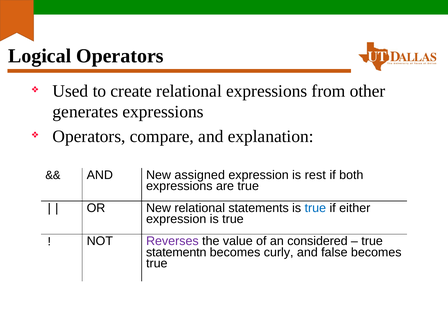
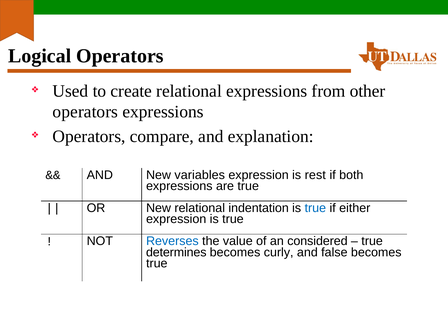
generates at (85, 112): generates -> operators
assigned: assigned -> variables
statements: statements -> indentation
Reverses colour: purple -> blue
statementn: statementn -> determines
